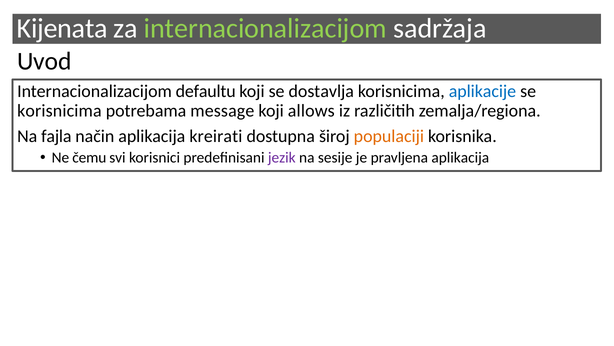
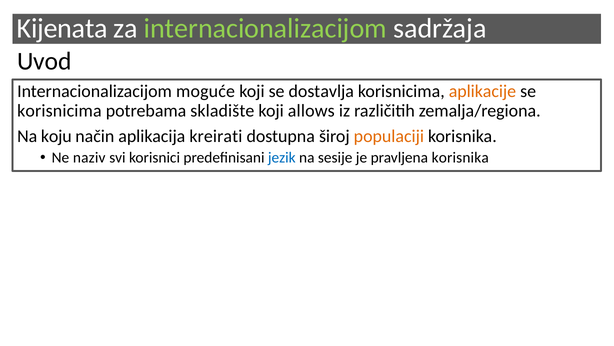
defaultu: defaultu -> moguće
aplikacije colour: blue -> orange
message: message -> skladište
fajla: fajla -> koju
čemu: čemu -> naziv
jezik colour: purple -> blue
pravljena aplikacija: aplikacija -> korisnika
